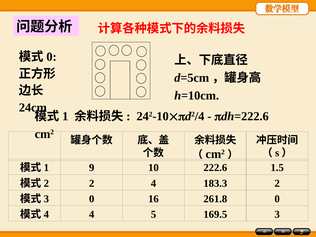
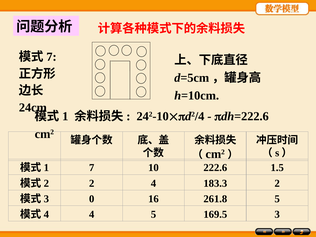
0 at (52, 57): 0 -> 7
9 at (92, 168): 9 -> 7
261.8 0: 0 -> 5
